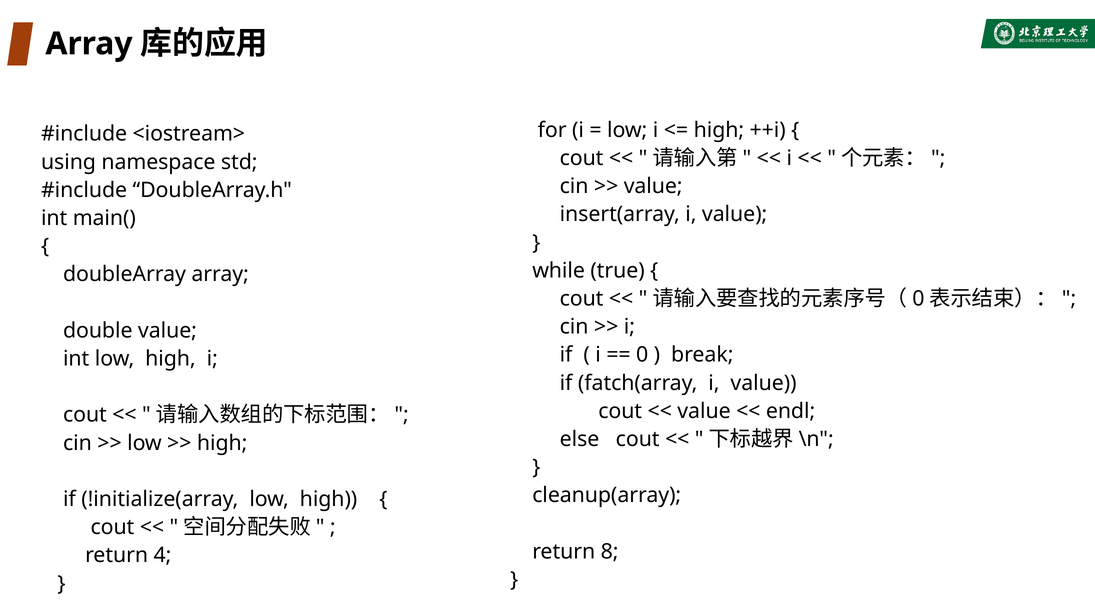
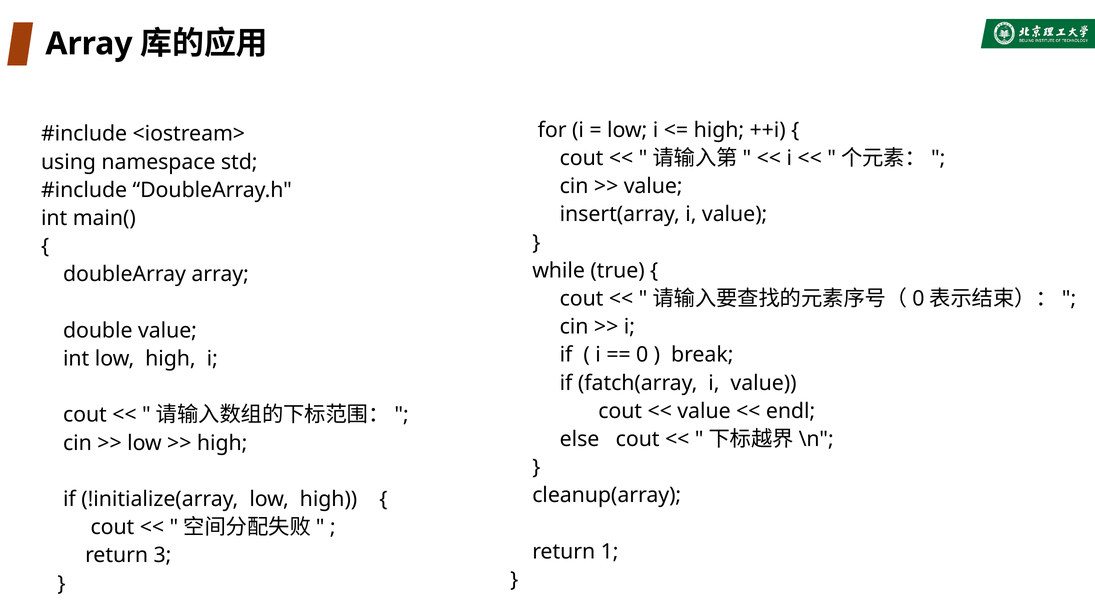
8: 8 -> 1
4: 4 -> 3
